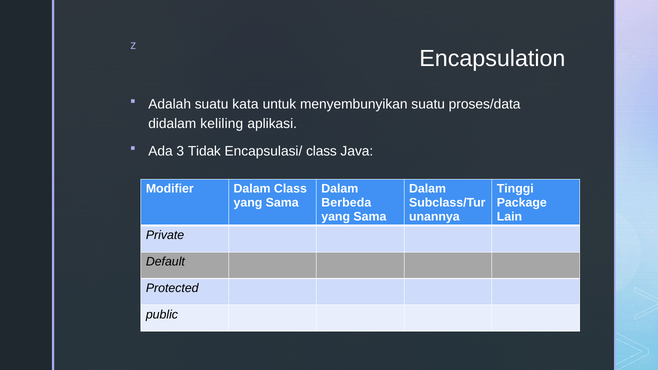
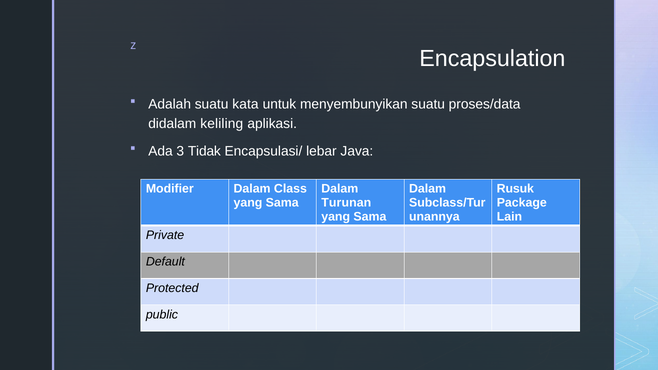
Encapsulasi/ class: class -> lebar
Tinggi: Tinggi -> Rusuk
Berbeda: Berbeda -> Turunan
